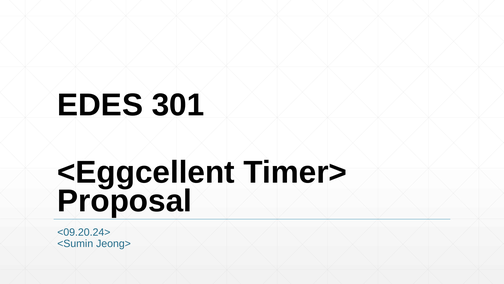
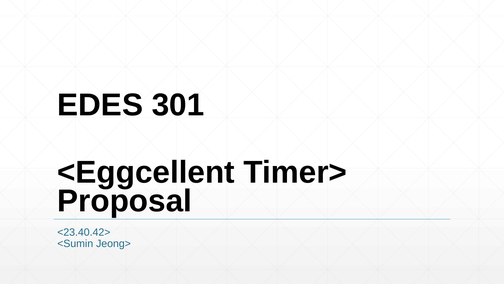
<09.20.24>: <09.20.24> -> <23.40.42>
